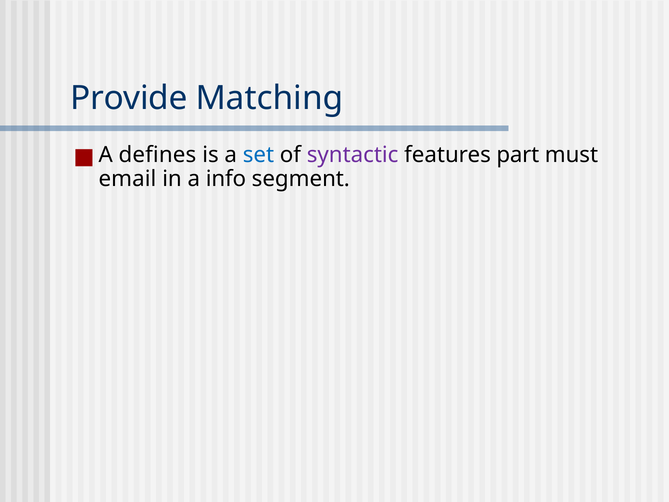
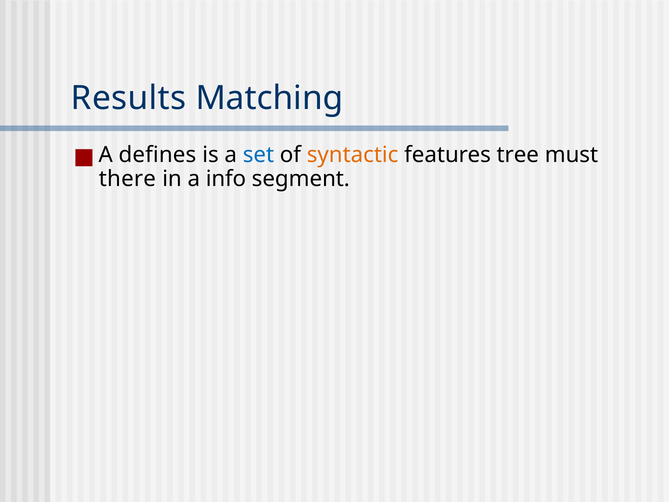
Provide: Provide -> Results
syntactic colour: purple -> orange
part: part -> tree
email: email -> there
